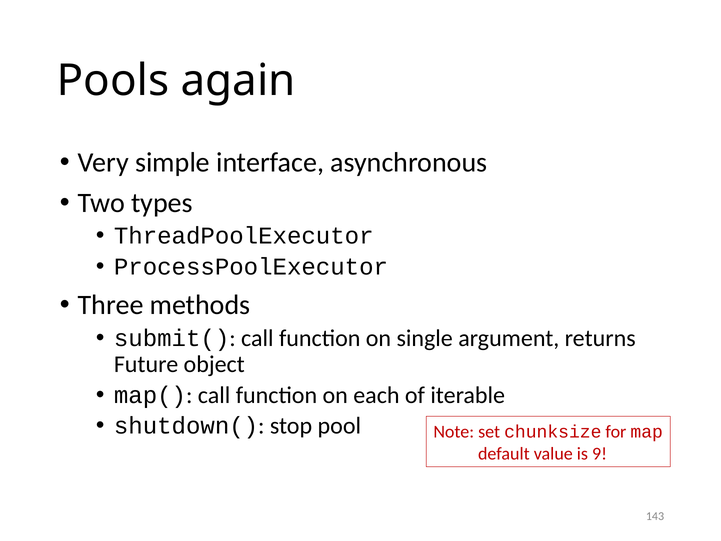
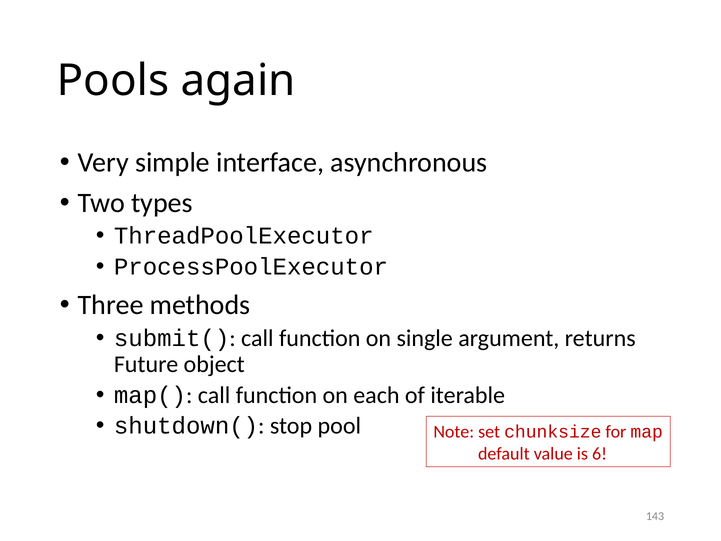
9: 9 -> 6
